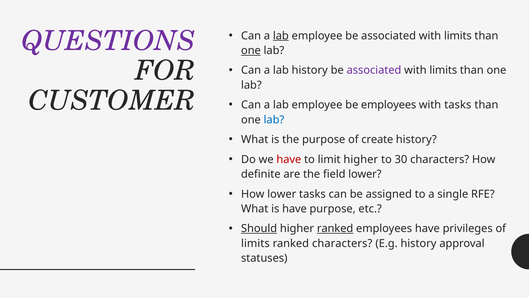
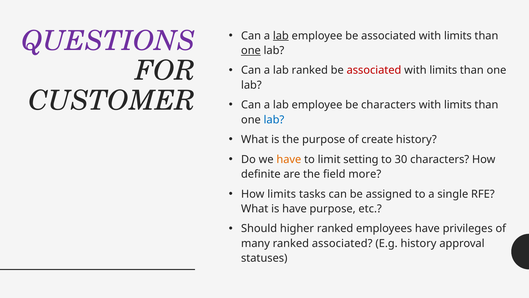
lab history: history -> ranked
associated at (374, 70) colour: purple -> red
be employees: employees -> characters
tasks at (458, 105): tasks -> limits
have at (289, 159) colour: red -> orange
limit higher: higher -> setting
field lower: lower -> more
How lower: lower -> limits
Should underline: present -> none
ranked at (335, 228) underline: present -> none
limits at (255, 243): limits -> many
ranked characters: characters -> associated
